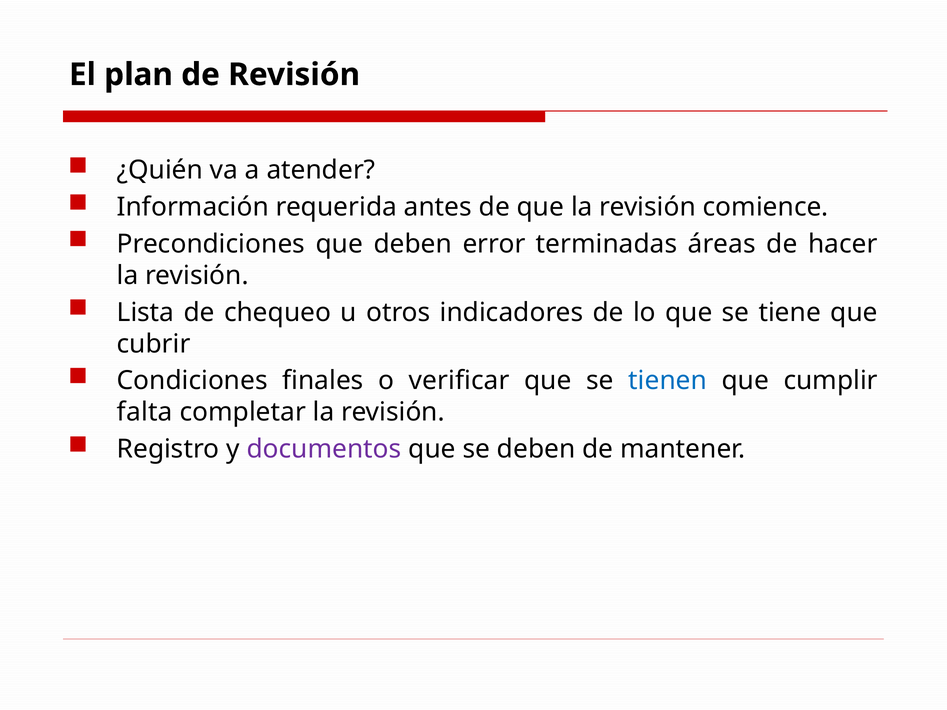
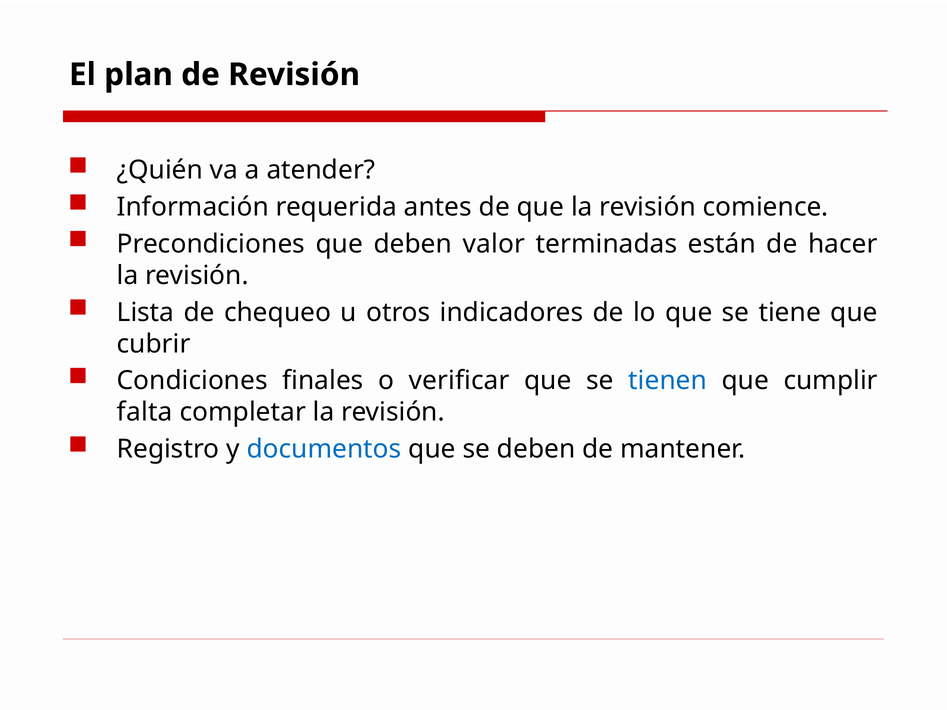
error: error -> valor
áreas: áreas -> están
documentos colour: purple -> blue
